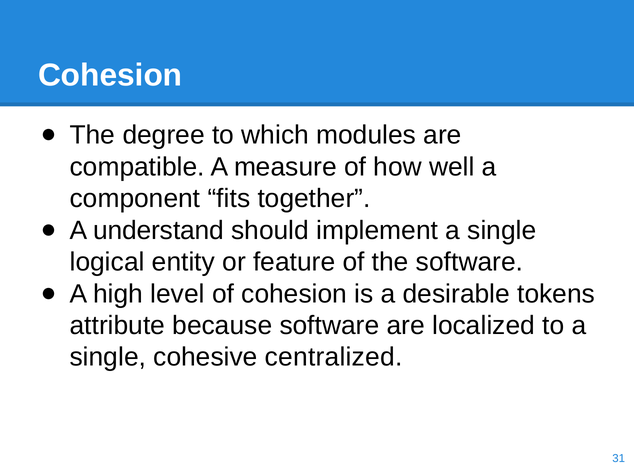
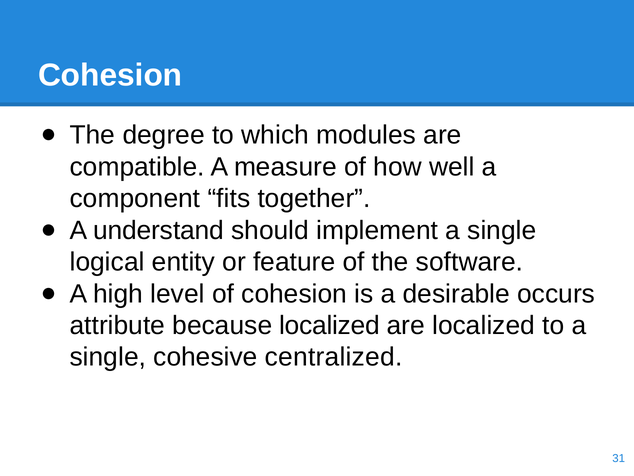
tokens: tokens -> occurs
because software: software -> localized
